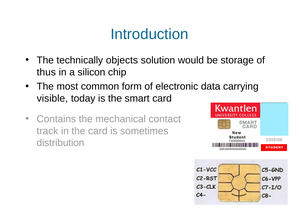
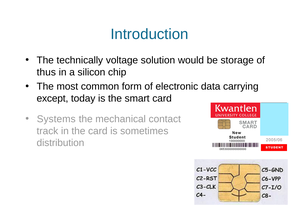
objects: objects -> voltage
visible: visible -> except
Contains: Contains -> Systems
